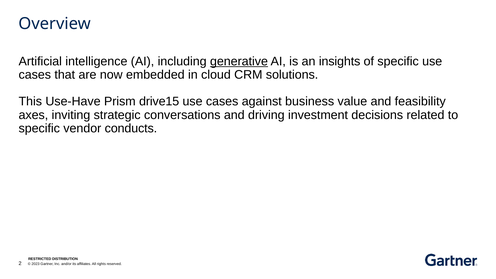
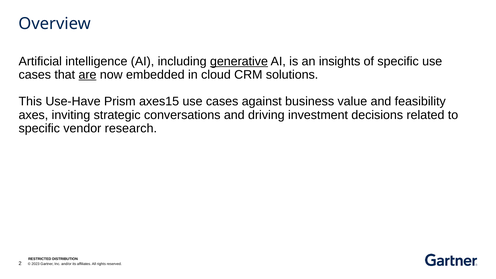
are underline: none -> present
drive15: drive15 -> axes15
conducts: conducts -> research
